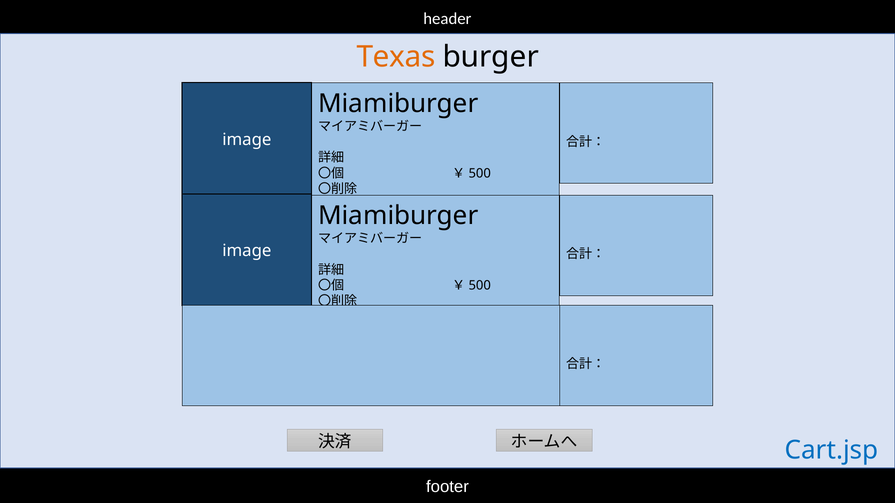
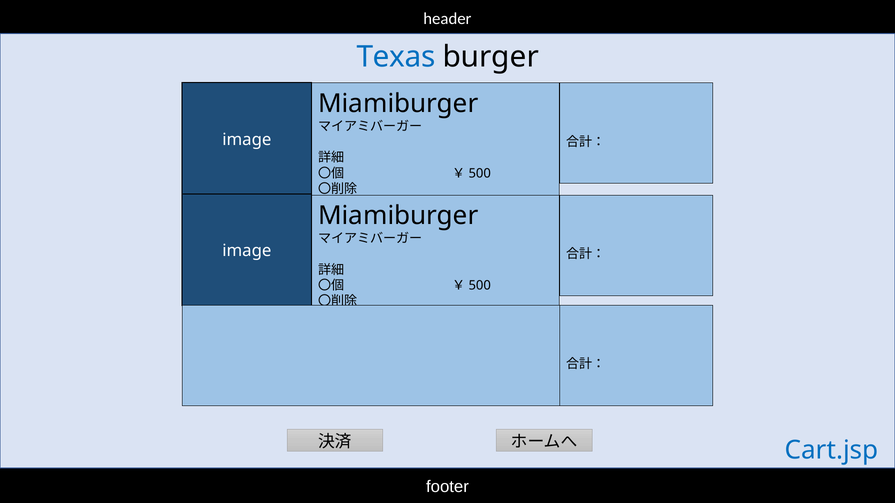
Texas colour: orange -> blue
